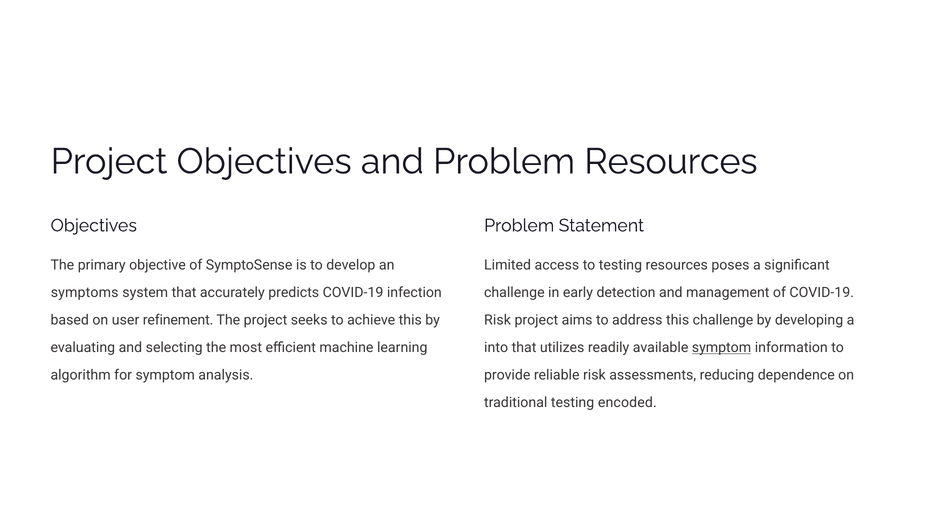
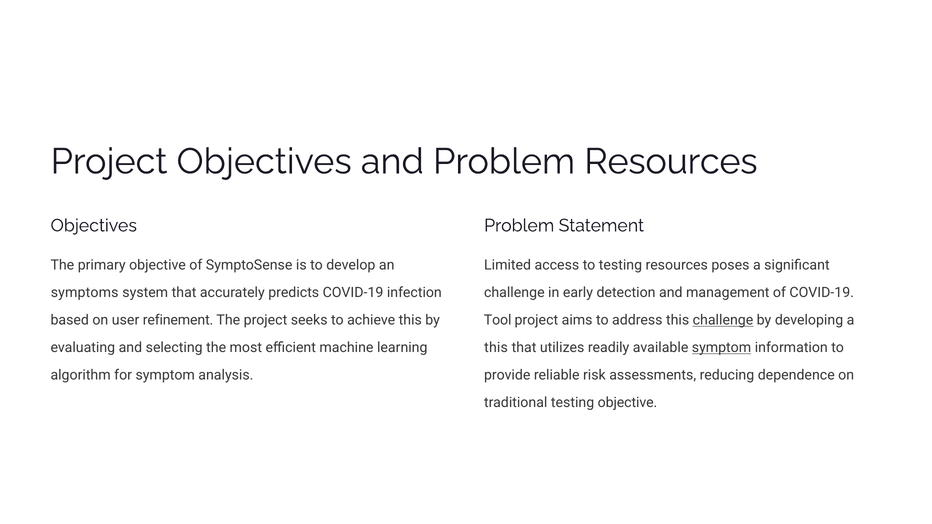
Risk at (498, 320): Risk -> Tool
challenge at (723, 320) underline: none -> present
into at (496, 348): into -> this
testing encoded: encoded -> objective
